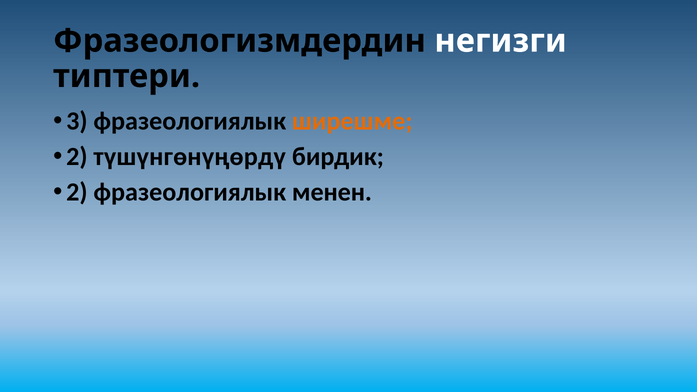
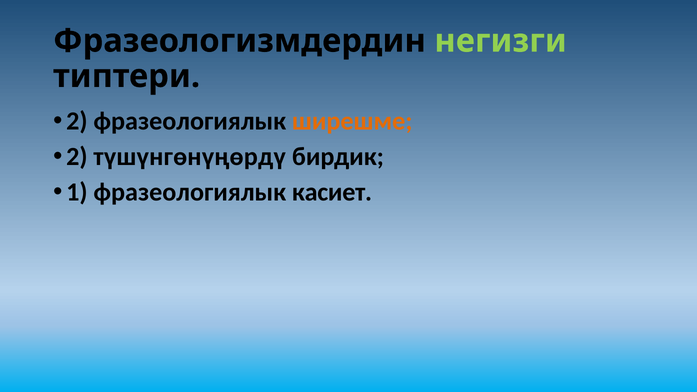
негизги colour: white -> light green
3 at (77, 121): 3 -> 2
2 at (77, 192): 2 -> 1
менен: менен -> касиет
